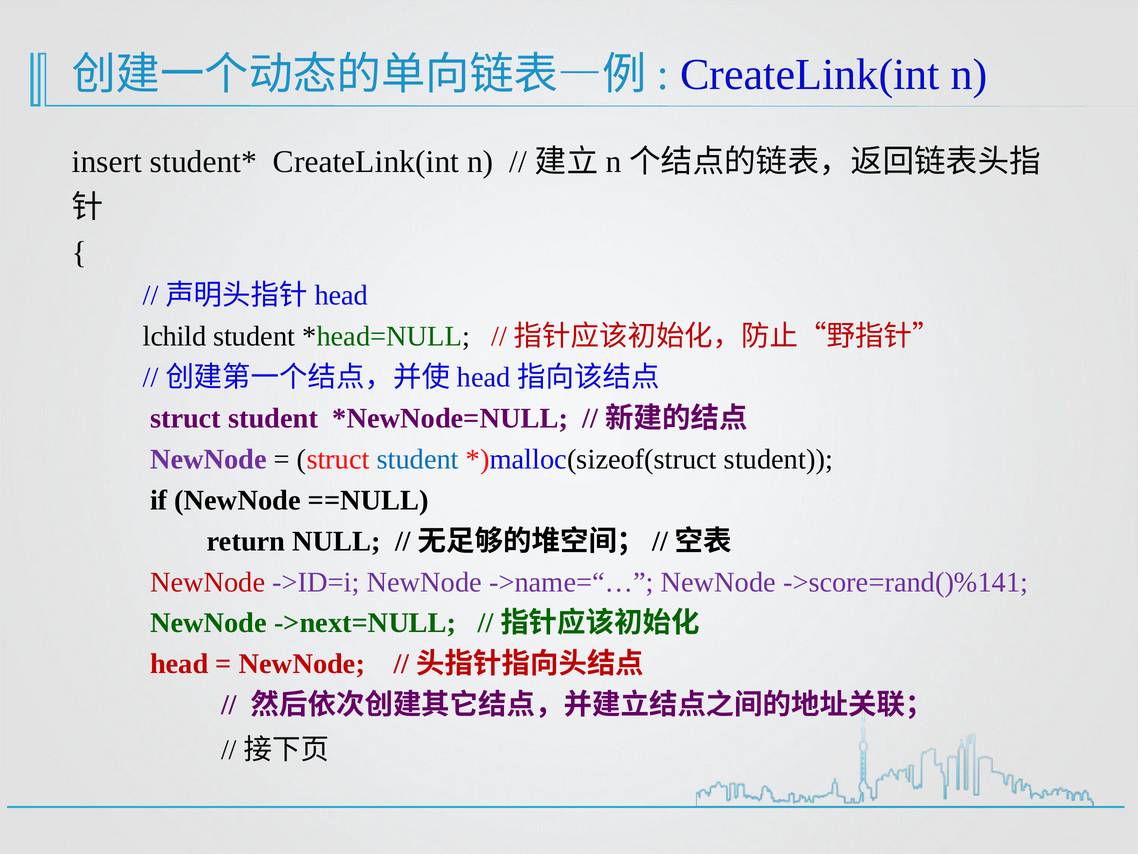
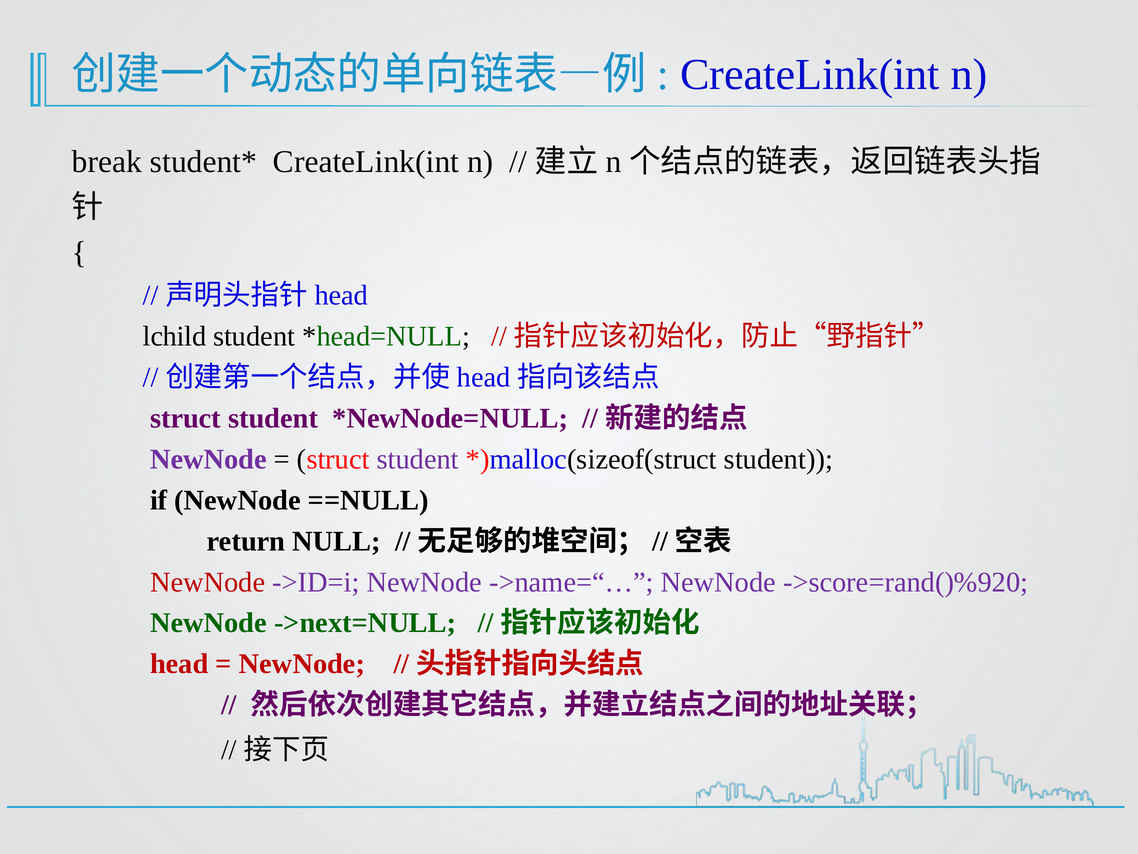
insert: insert -> break
student at (418, 459) colour: blue -> purple
->score=rand()%141: ->score=rand()%141 -> ->score=rand()%920
